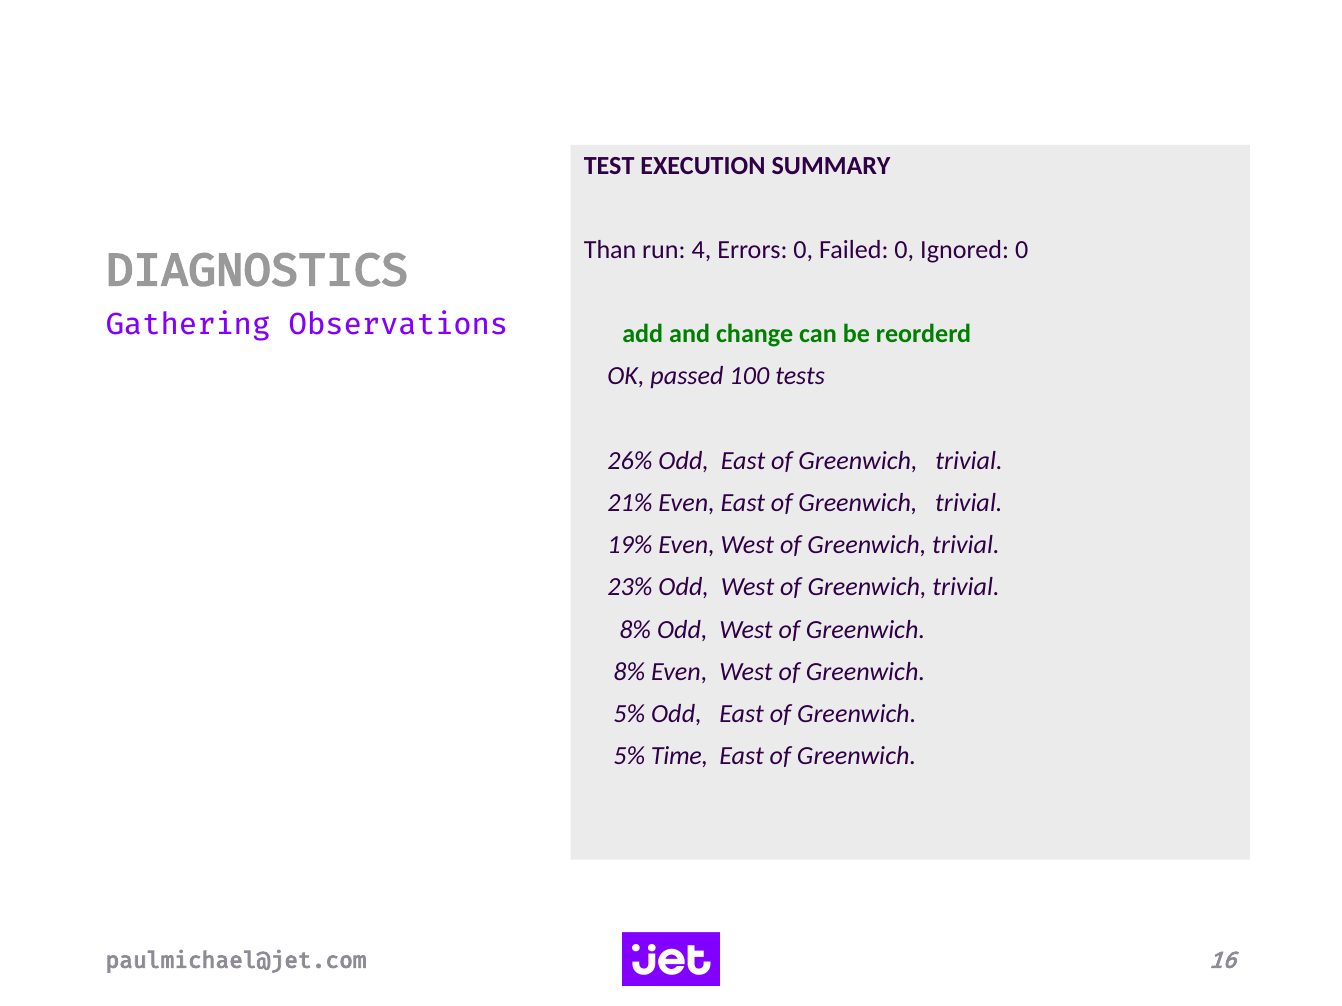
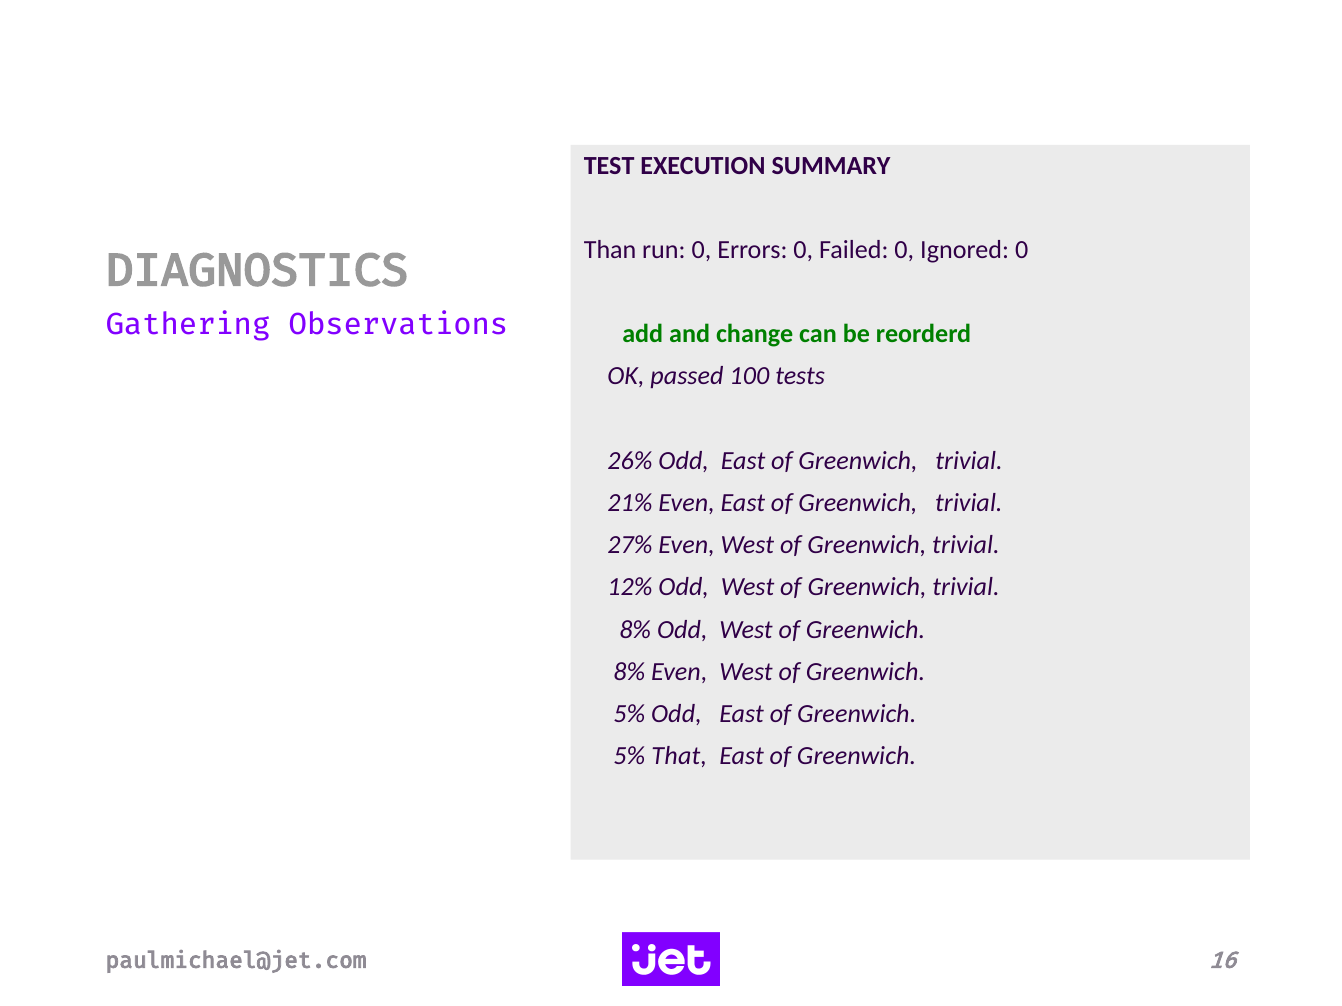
run 4: 4 -> 0
19%: 19% -> 27%
23%: 23% -> 12%
Time: Time -> That
